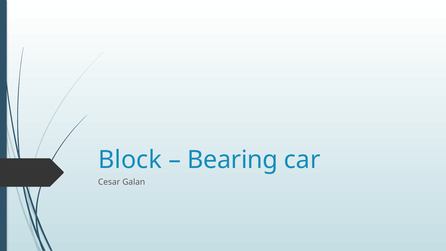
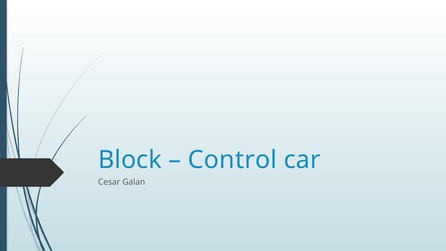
Bearing: Bearing -> Control
